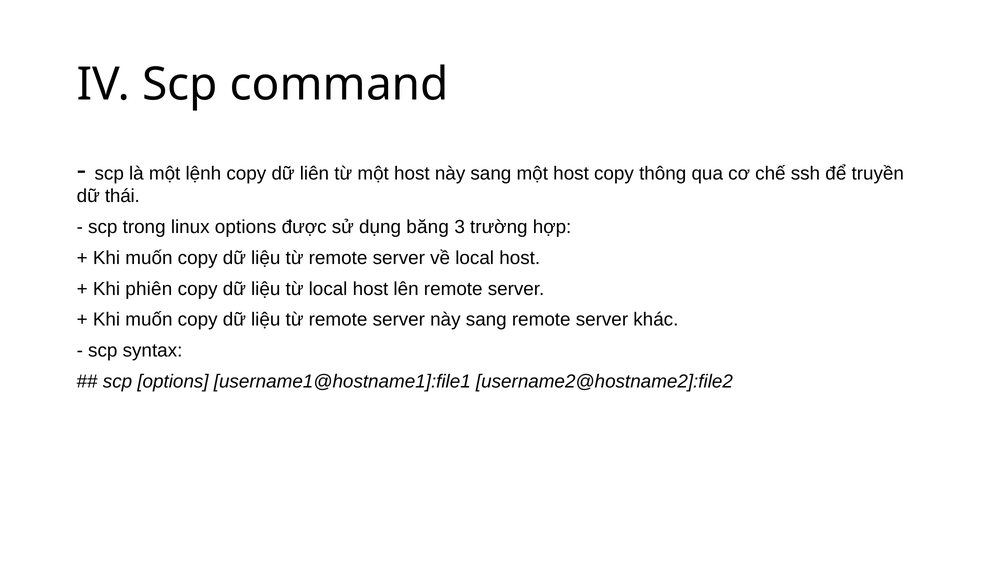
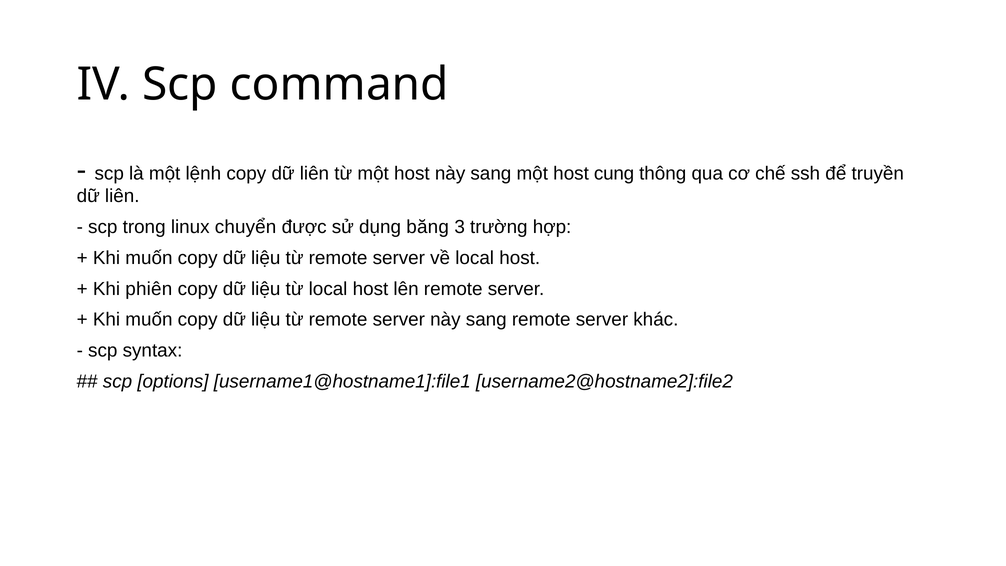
host copy: copy -> cung
thái at (122, 196): thái -> liên
linux options: options -> chuyển
